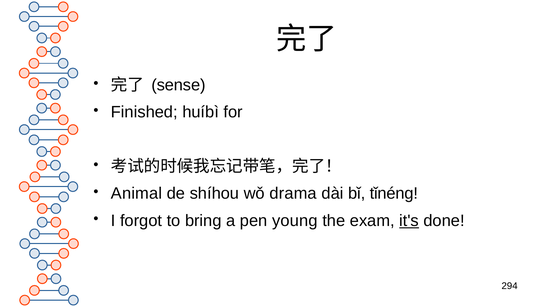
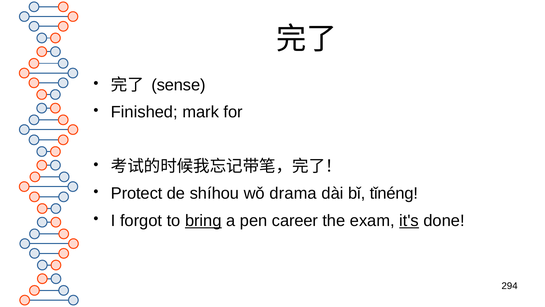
huíbì: huíbì -> mark
Animal: Animal -> Protect
bring underline: none -> present
young: young -> career
